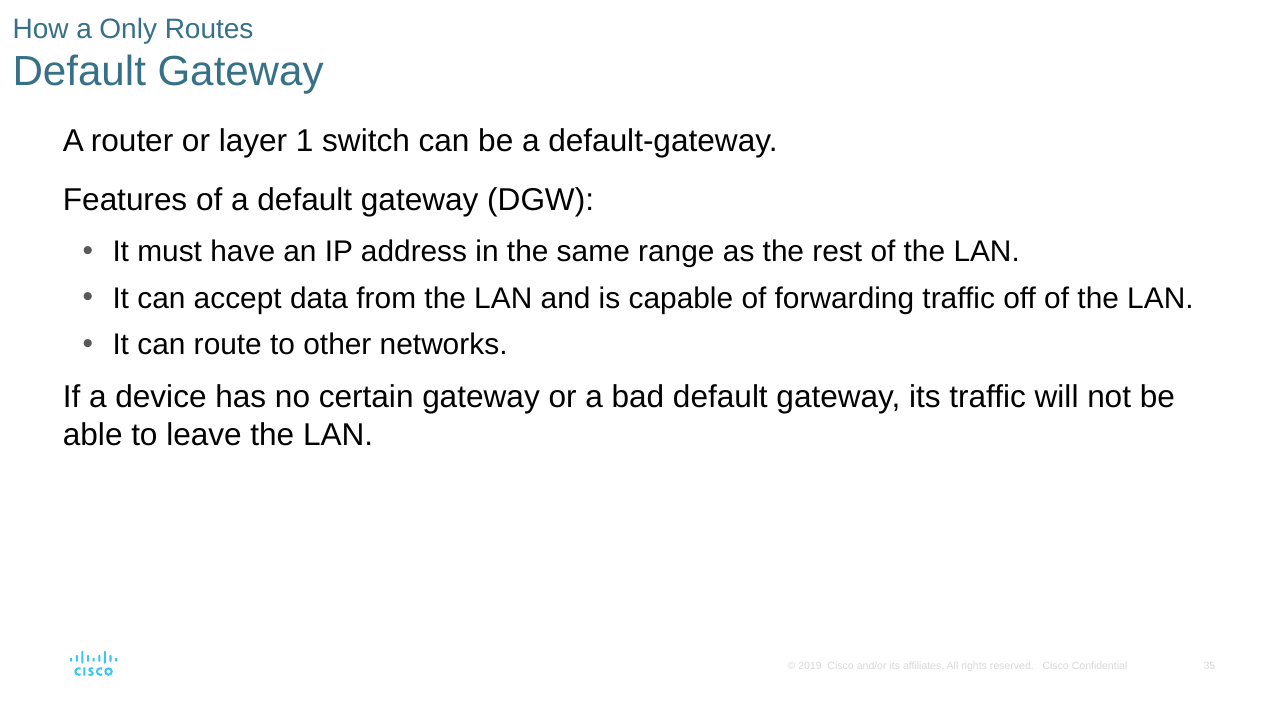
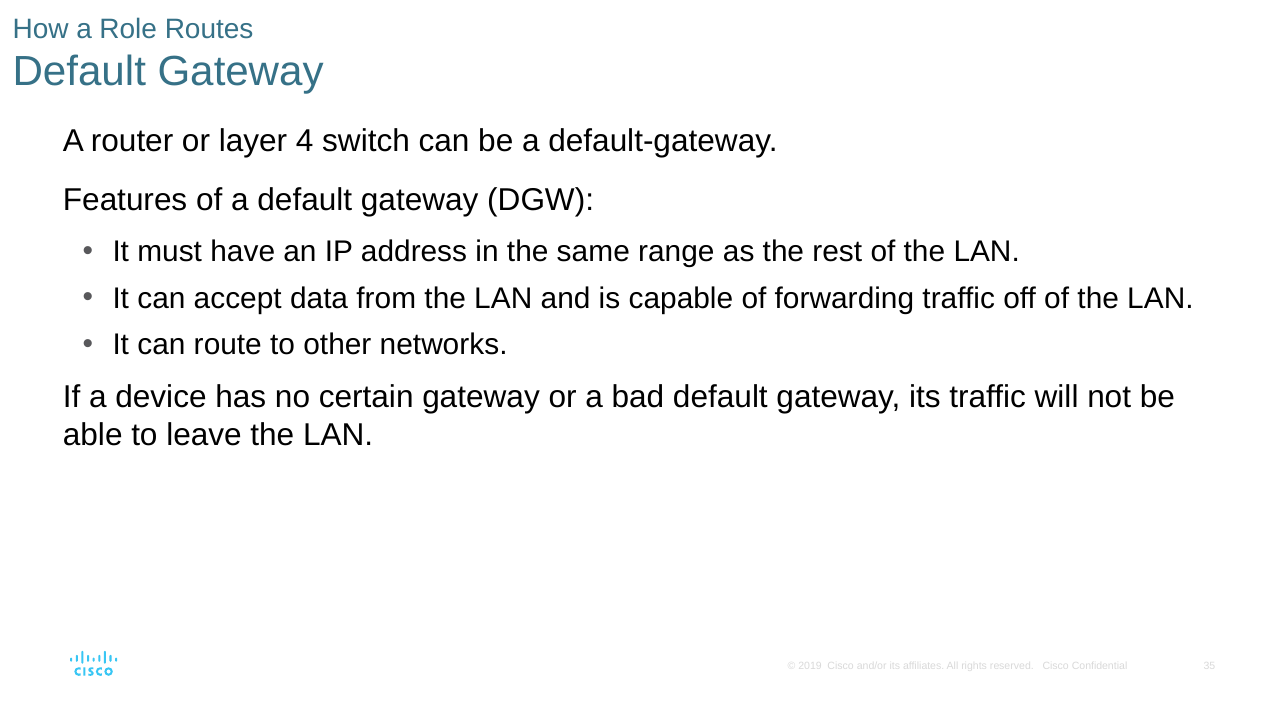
Only: Only -> Role
1: 1 -> 4
